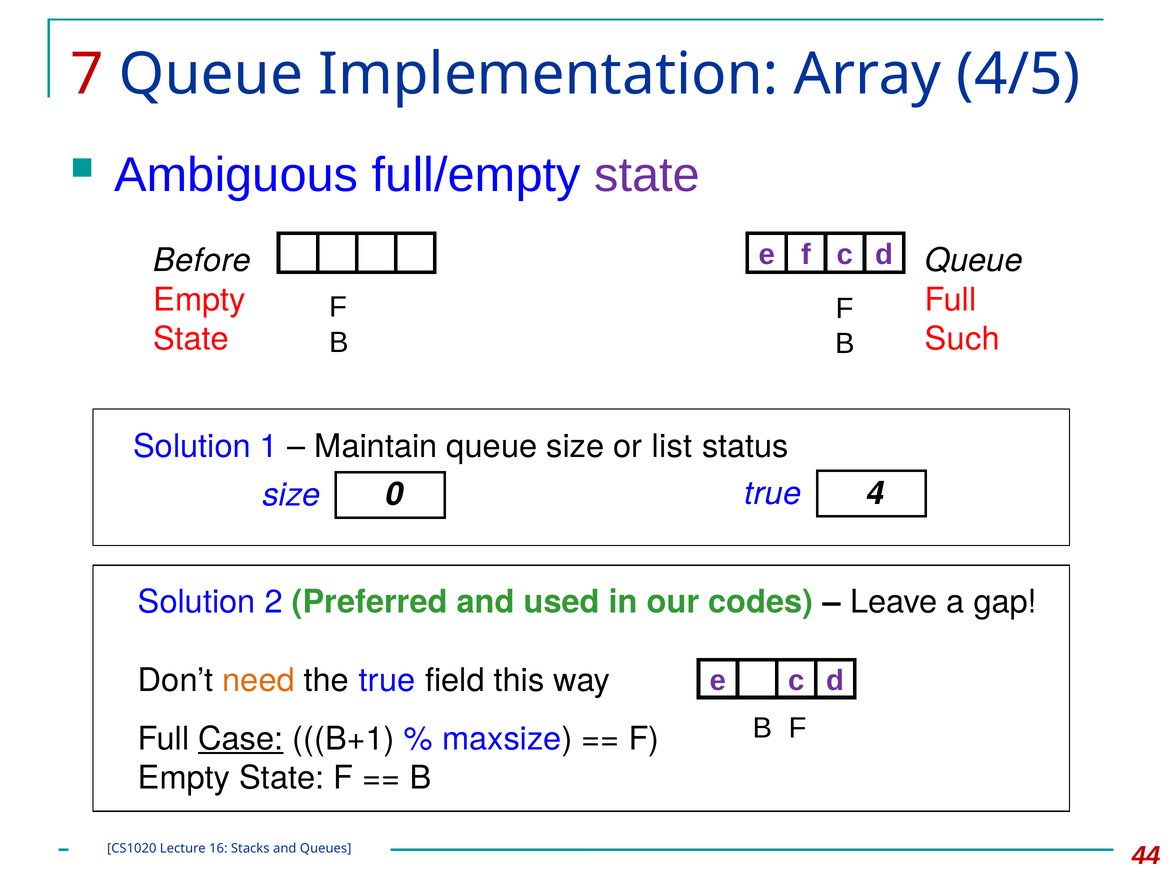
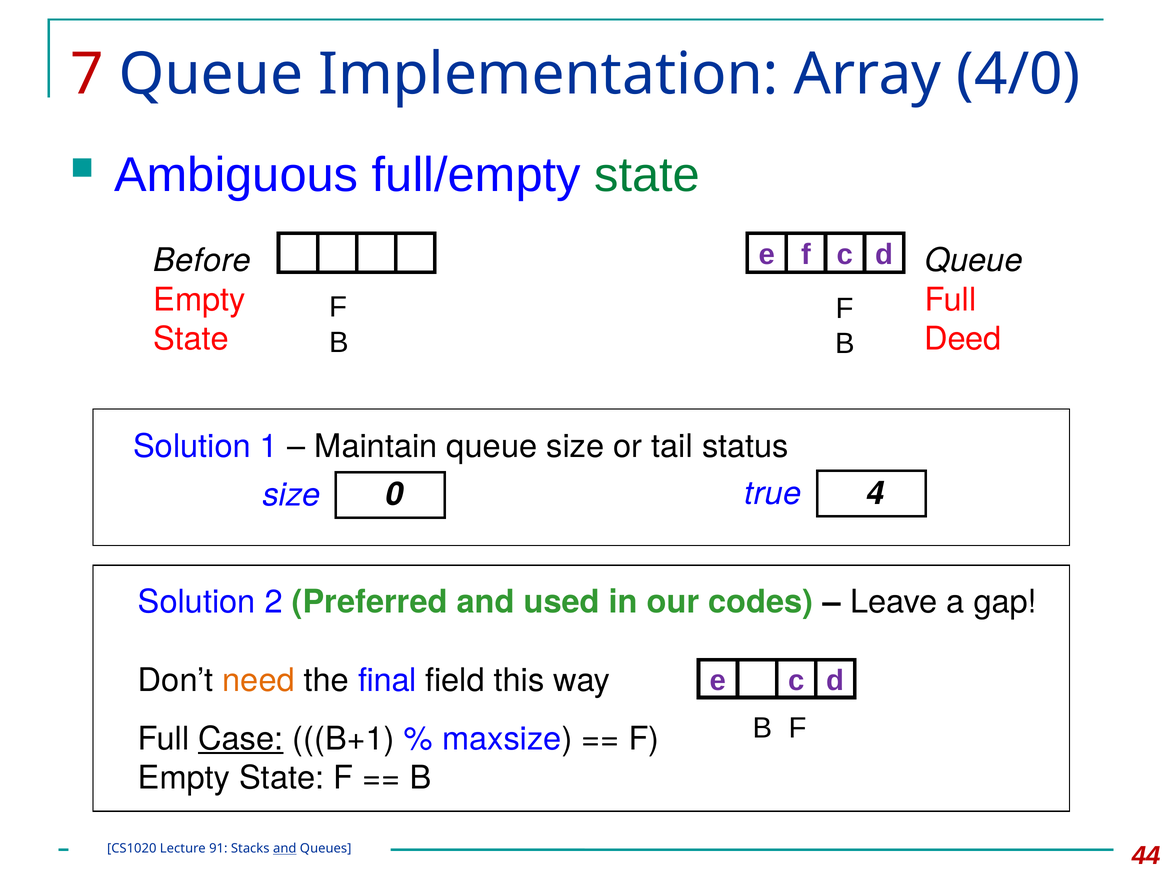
4/5: 4/5 -> 4/0
state at (647, 175) colour: purple -> green
Such: Such -> Deed
list: list -> tail
the true: true -> final
16: 16 -> 91
and at (285, 849) underline: none -> present
